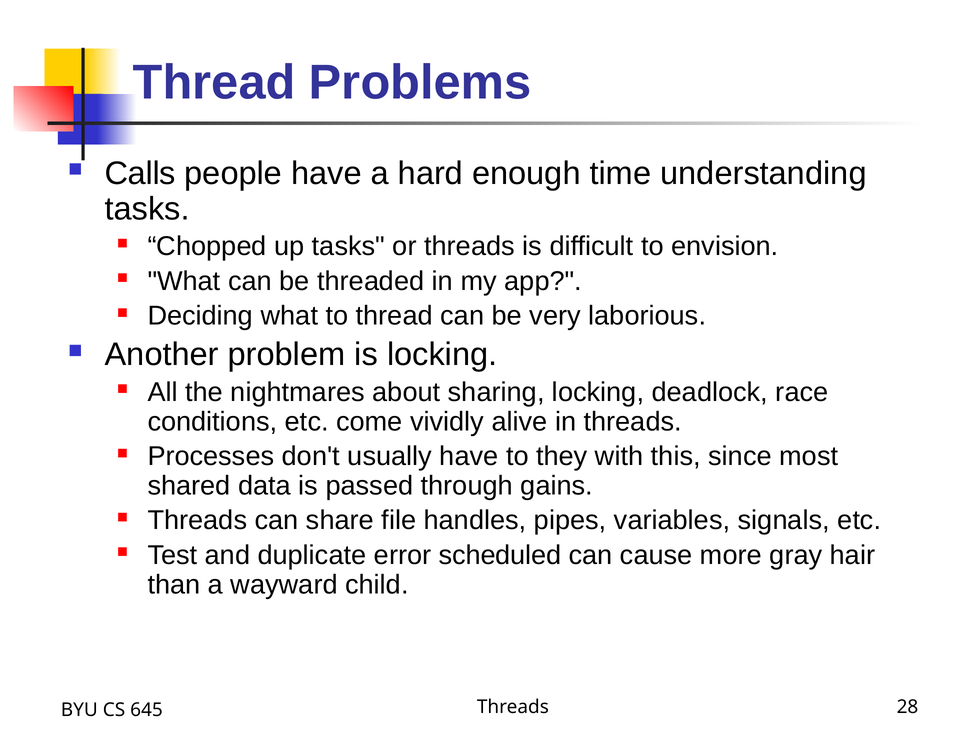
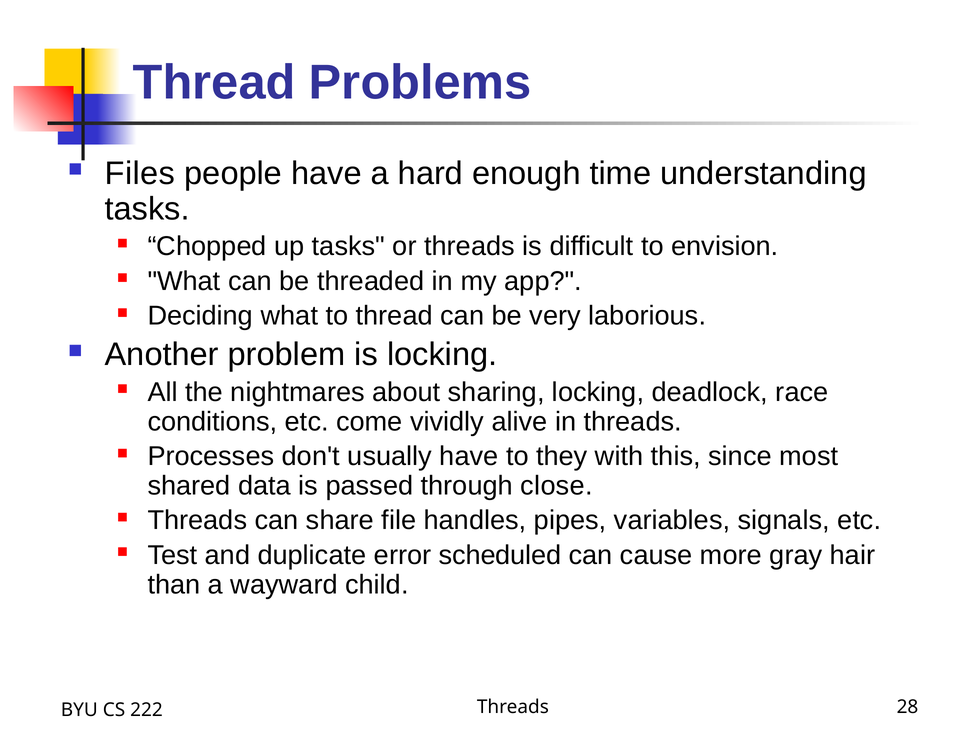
Calls: Calls -> Files
gains: gains -> close
645: 645 -> 222
